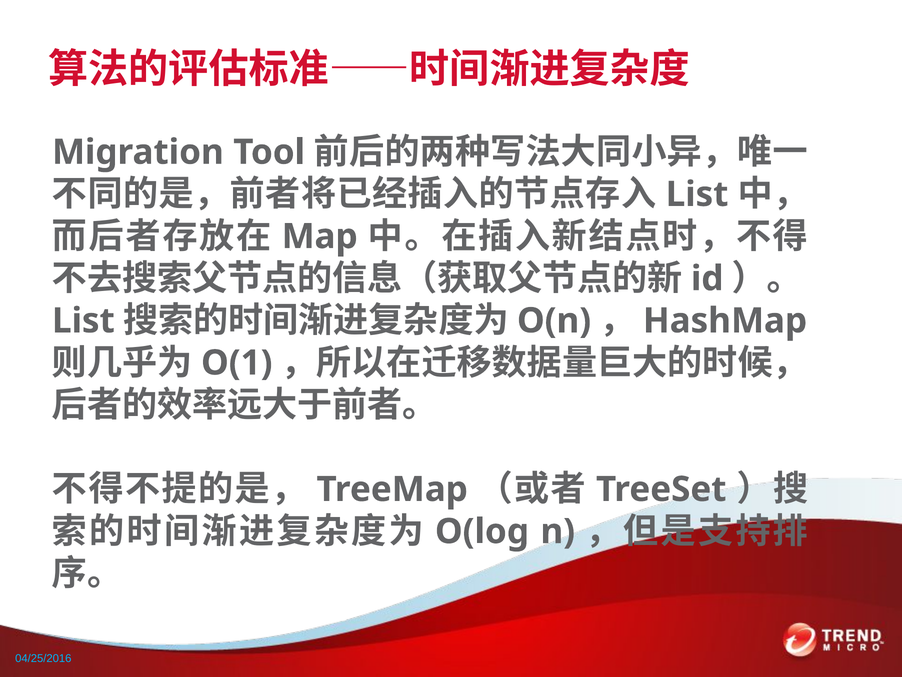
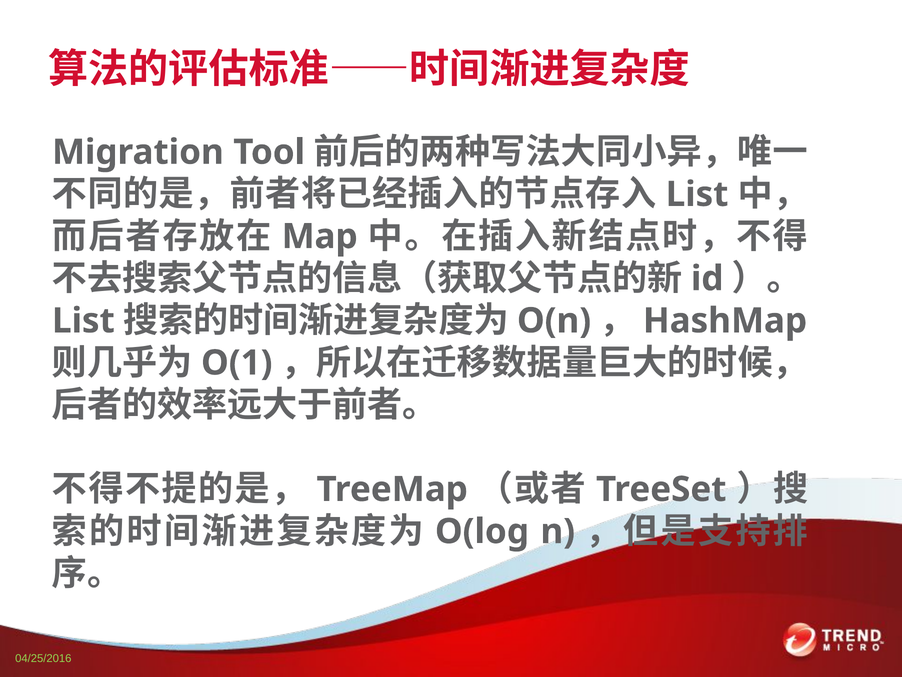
04/25/2016 colour: light blue -> light green
